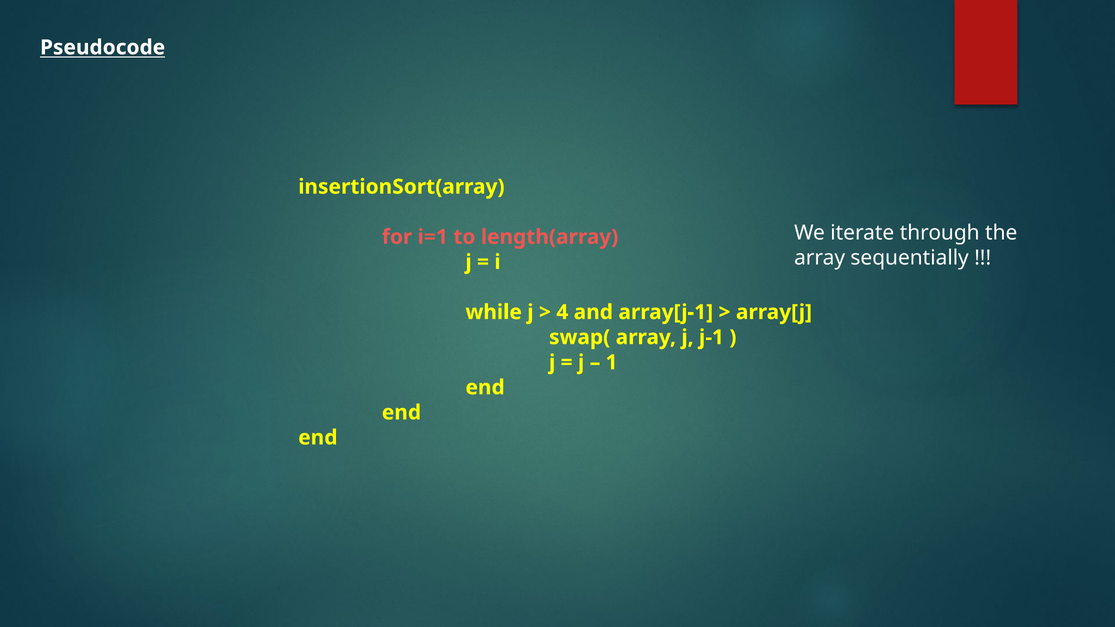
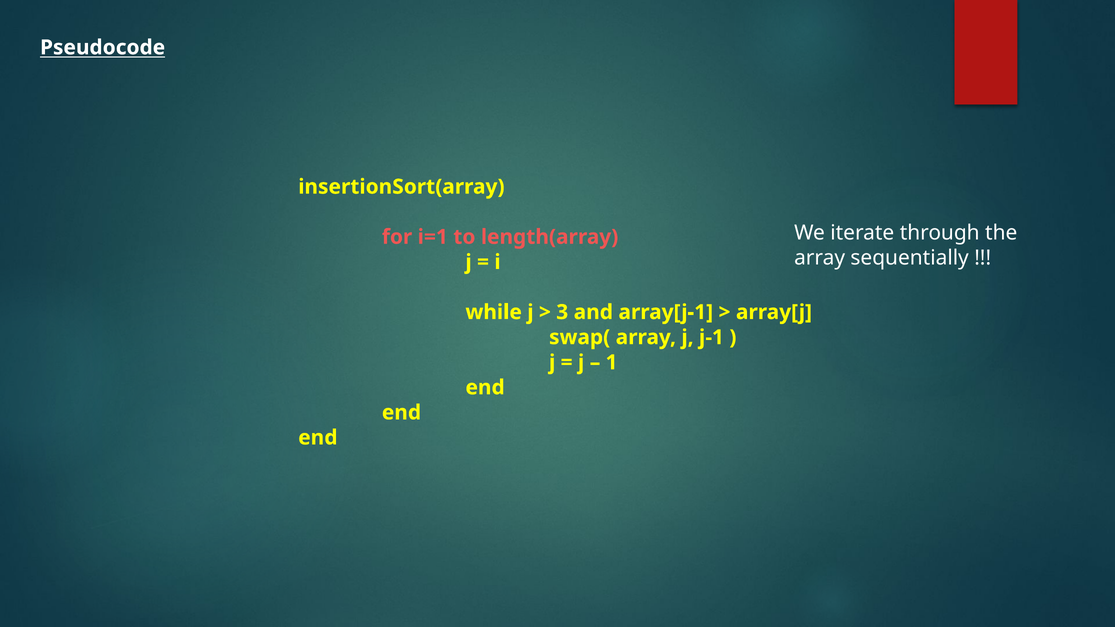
4: 4 -> 3
